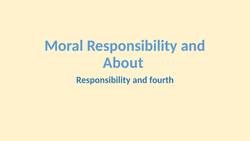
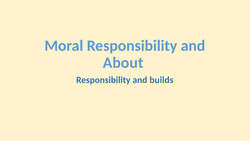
fourth: fourth -> builds
